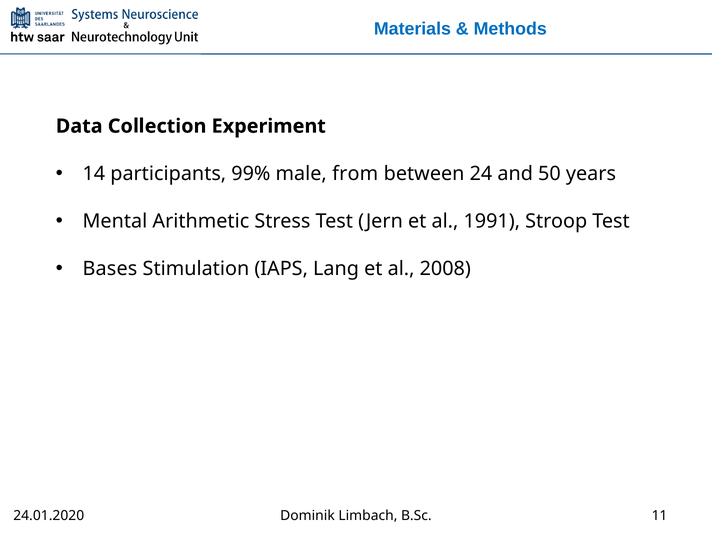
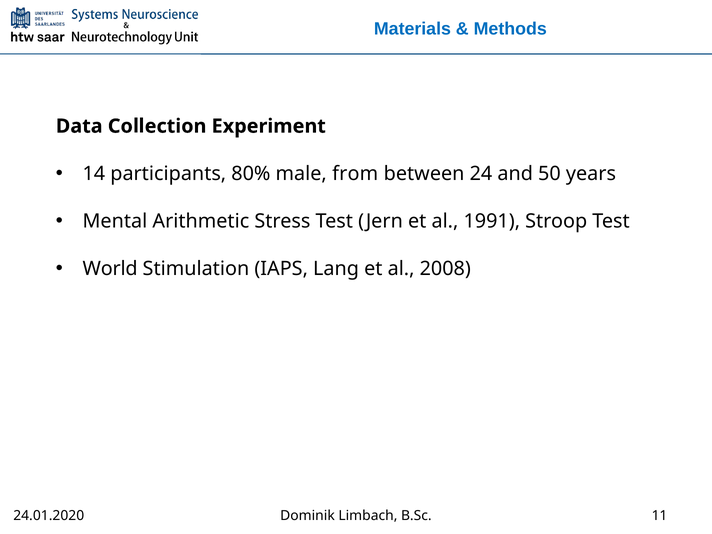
99%: 99% -> 80%
Bases: Bases -> World
